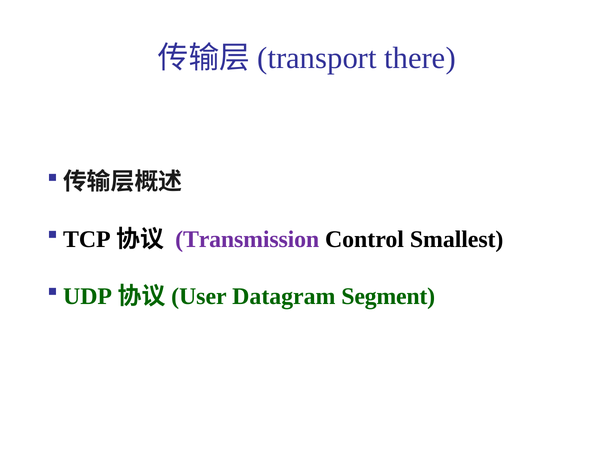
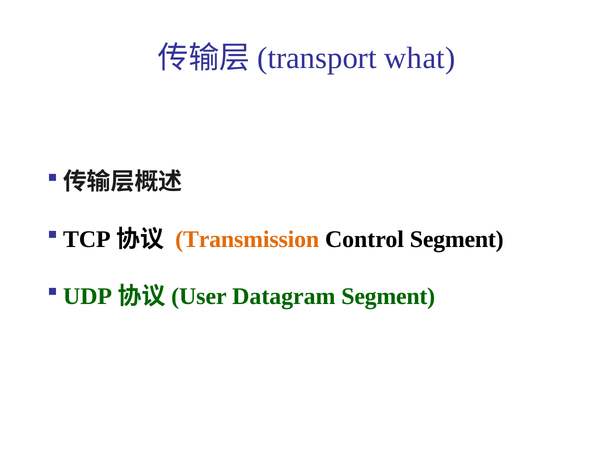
there: there -> what
Transmission colour: purple -> orange
Control Smallest: Smallest -> Segment
